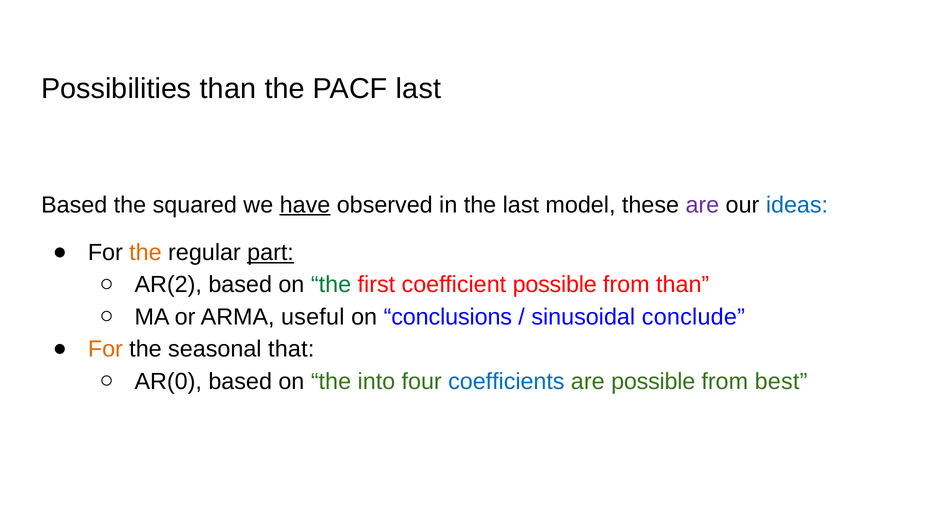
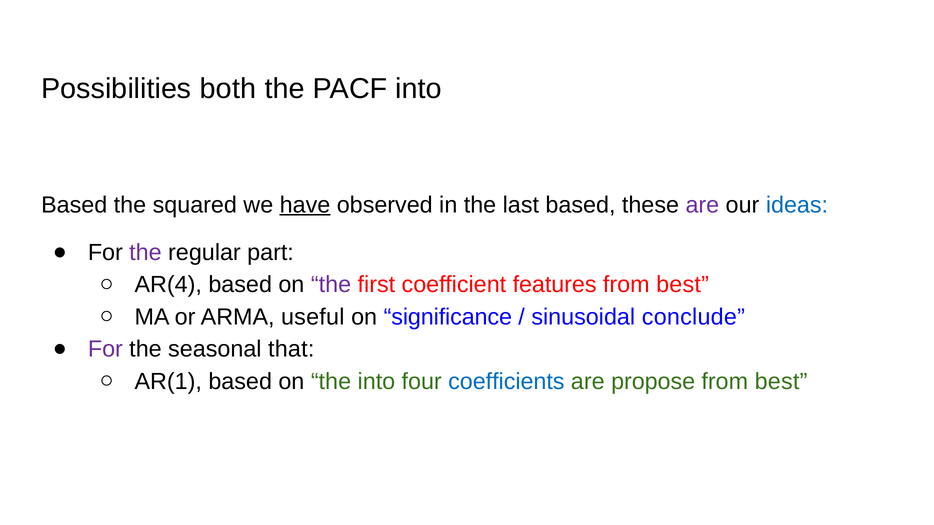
Possibilities than: than -> both
PACF last: last -> into
last model: model -> based
the at (145, 253) colour: orange -> purple
part underline: present -> none
AR(2: AR(2 -> AR(4
the at (331, 285) colour: green -> purple
coefficient possible: possible -> features
than at (683, 285): than -> best
conclusions: conclusions -> significance
For at (105, 349) colour: orange -> purple
AR(0: AR(0 -> AR(1
are possible: possible -> propose
